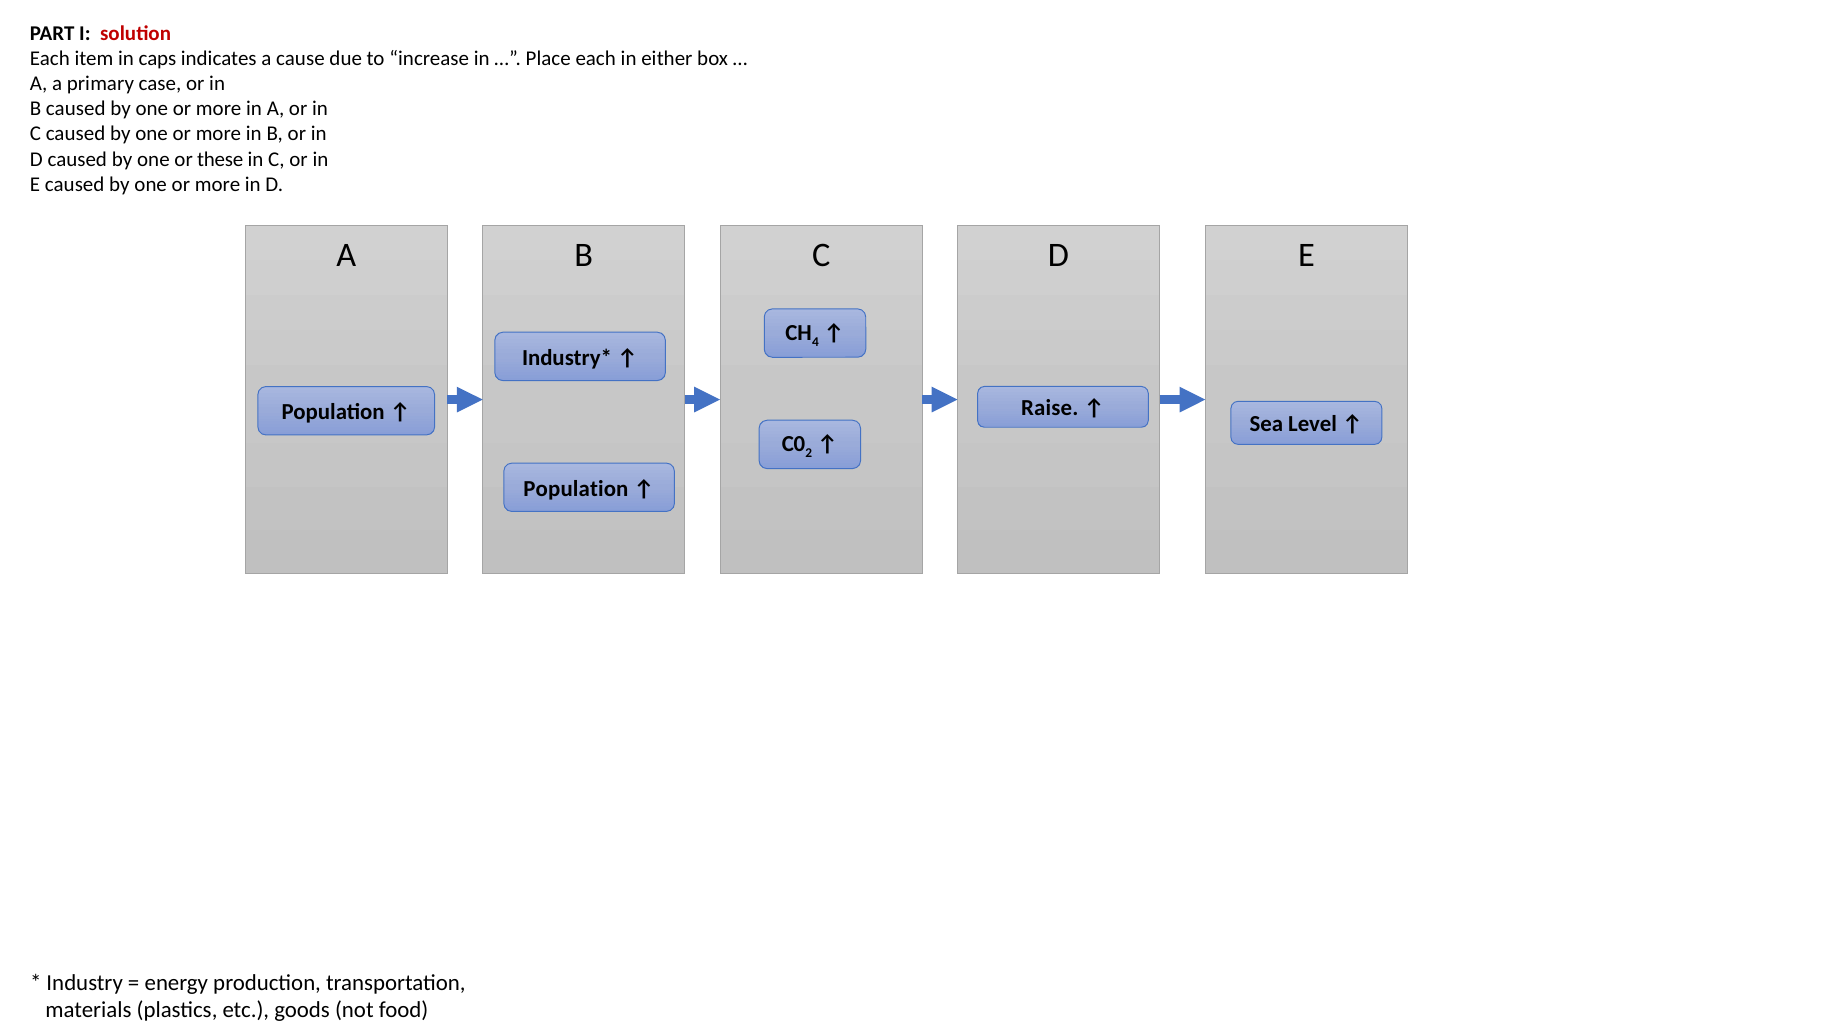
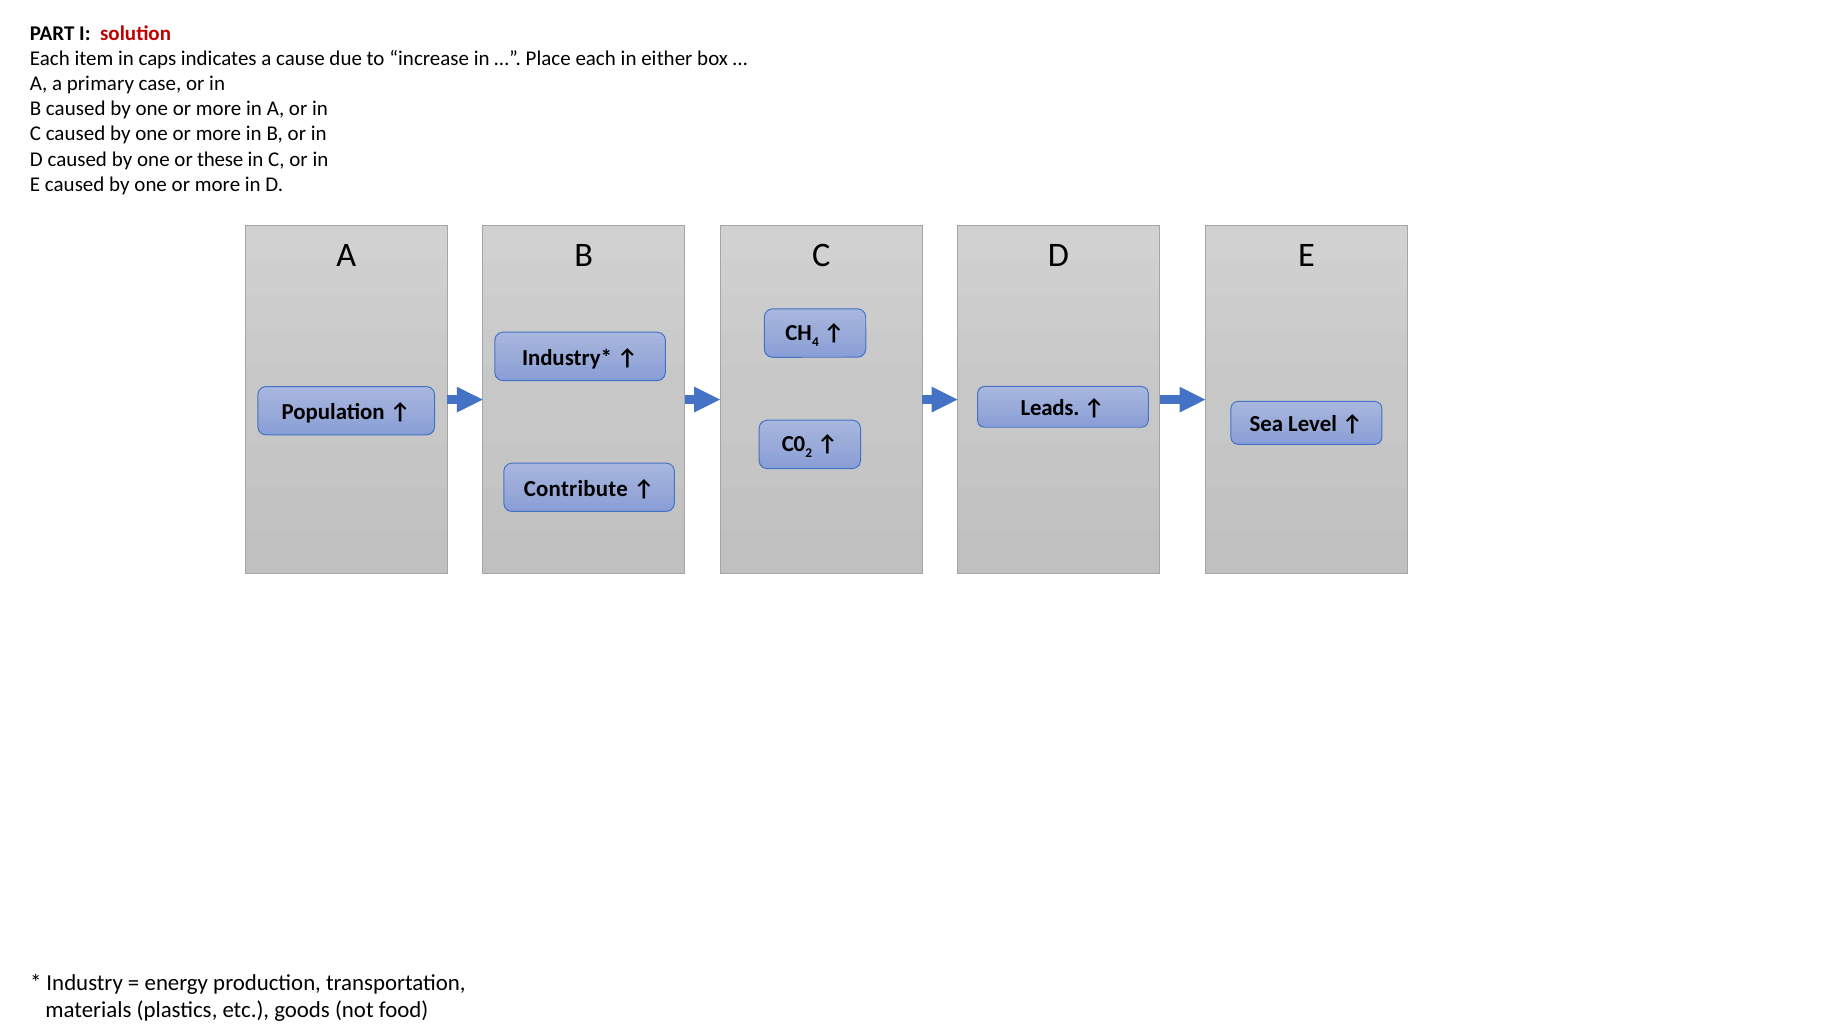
Raise: Raise -> Leads
Population at (576, 489): Population -> Contribute
